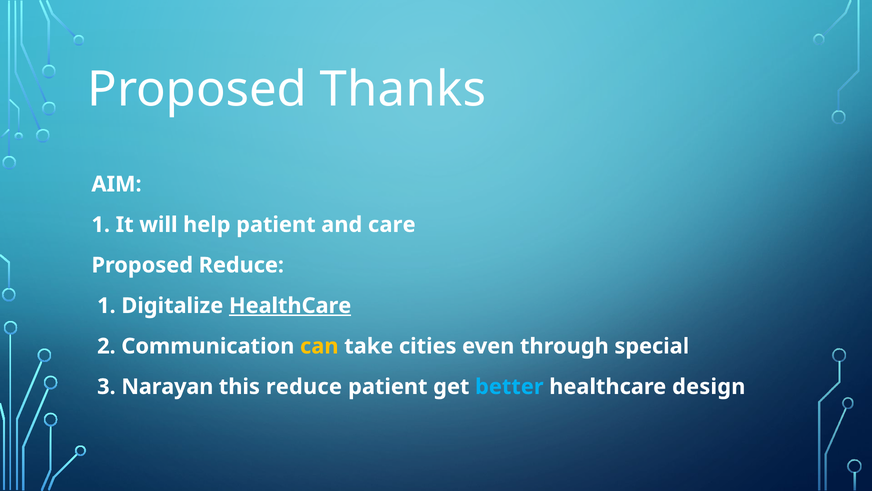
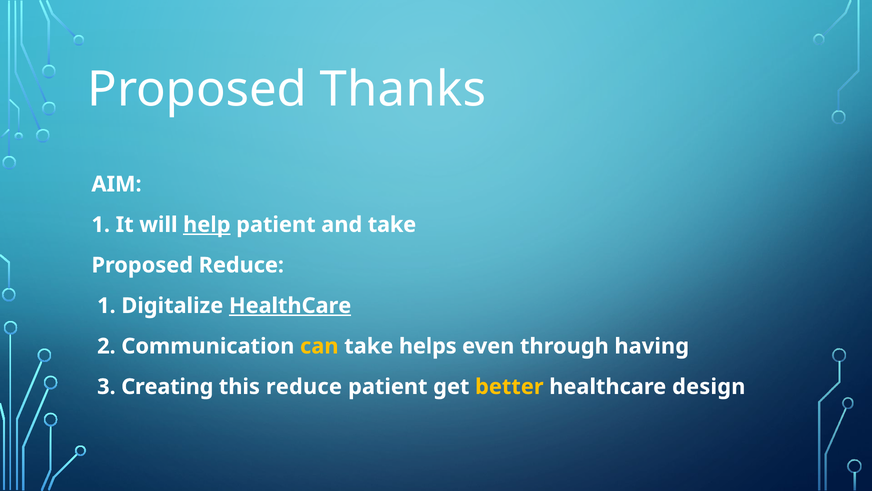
help underline: none -> present
and care: care -> take
cities: cities -> helps
special: special -> having
Narayan: Narayan -> Creating
better colour: light blue -> yellow
